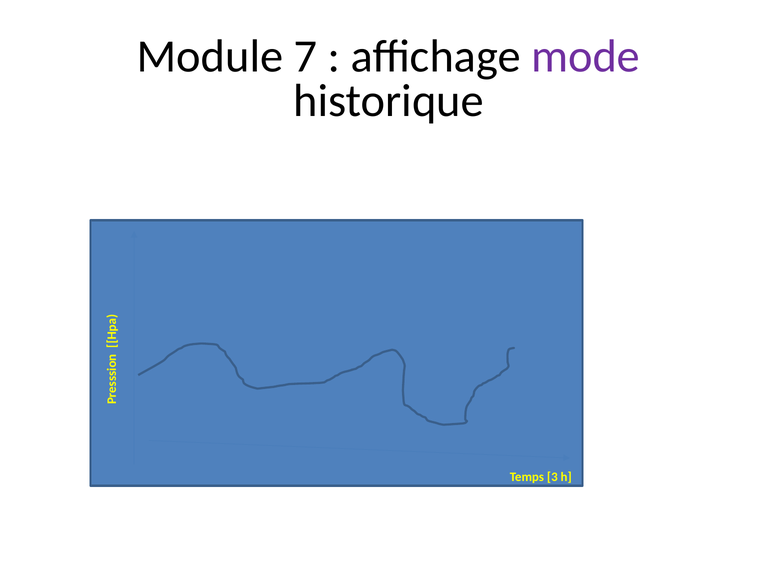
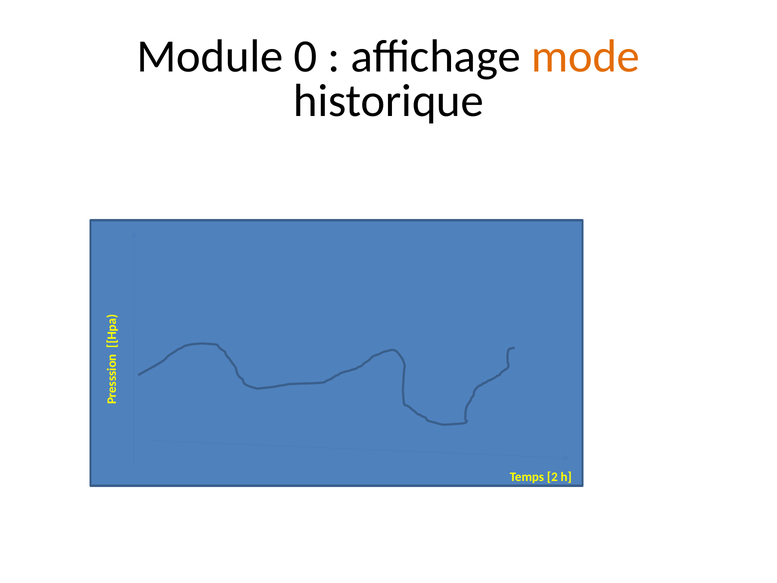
7: 7 -> 0
mode colour: purple -> orange
3: 3 -> 2
